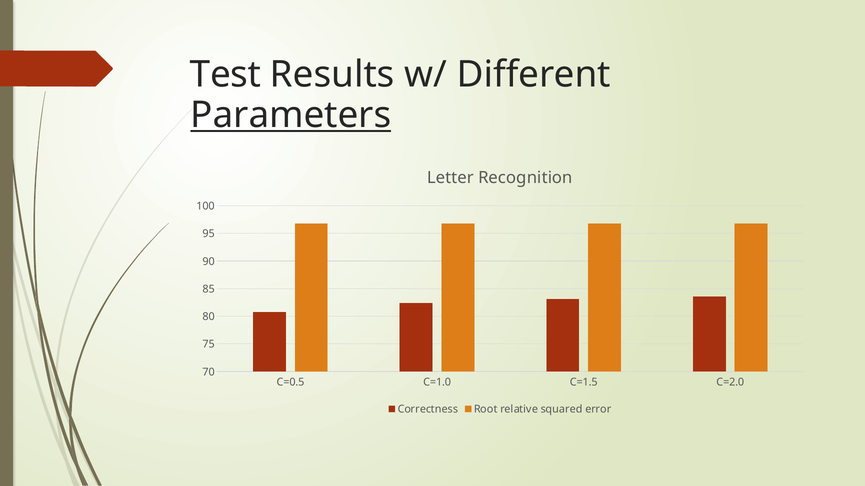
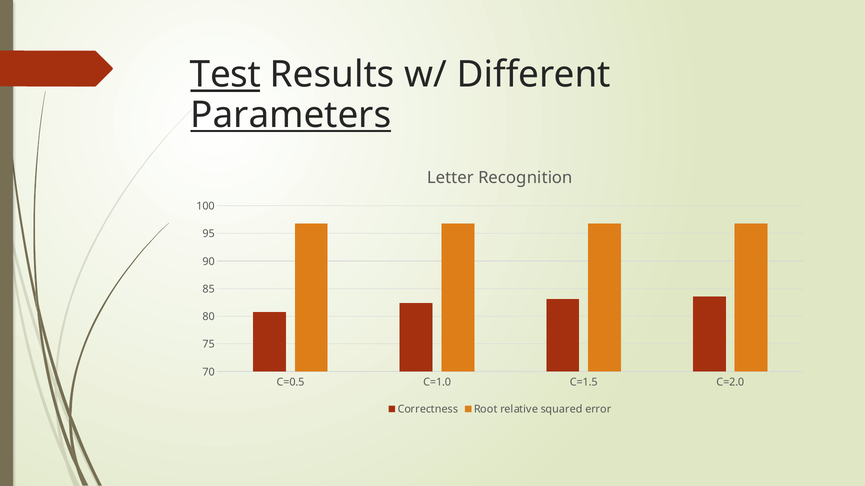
Test underline: none -> present
